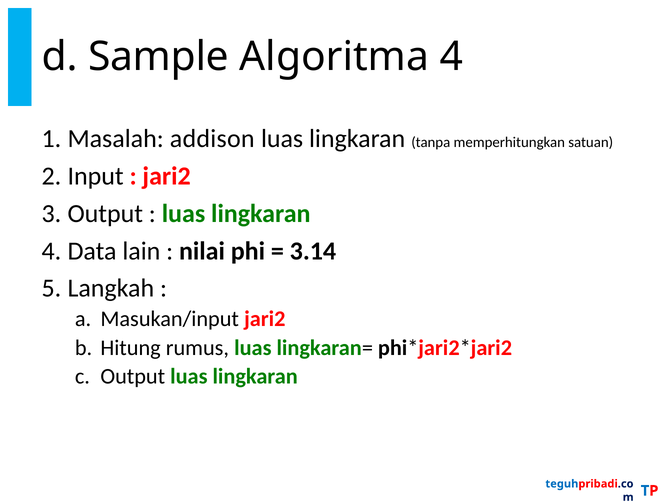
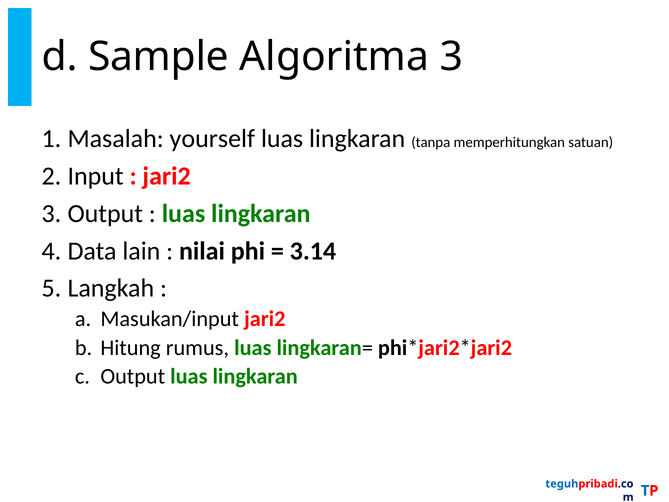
4: 4 -> 3
addison: addison -> yourself
